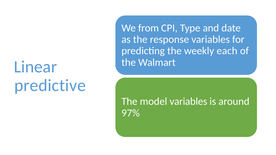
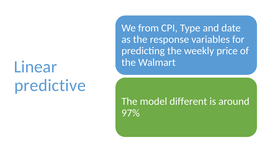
each: each -> price
model variables: variables -> different
